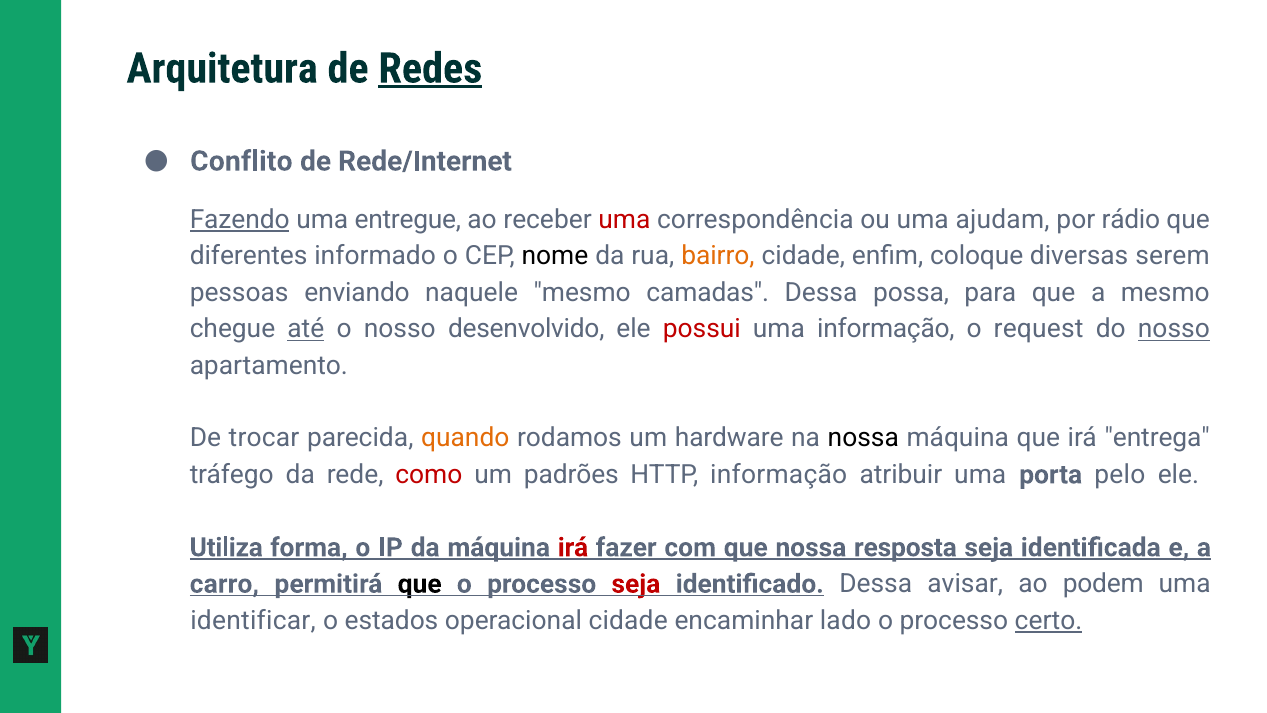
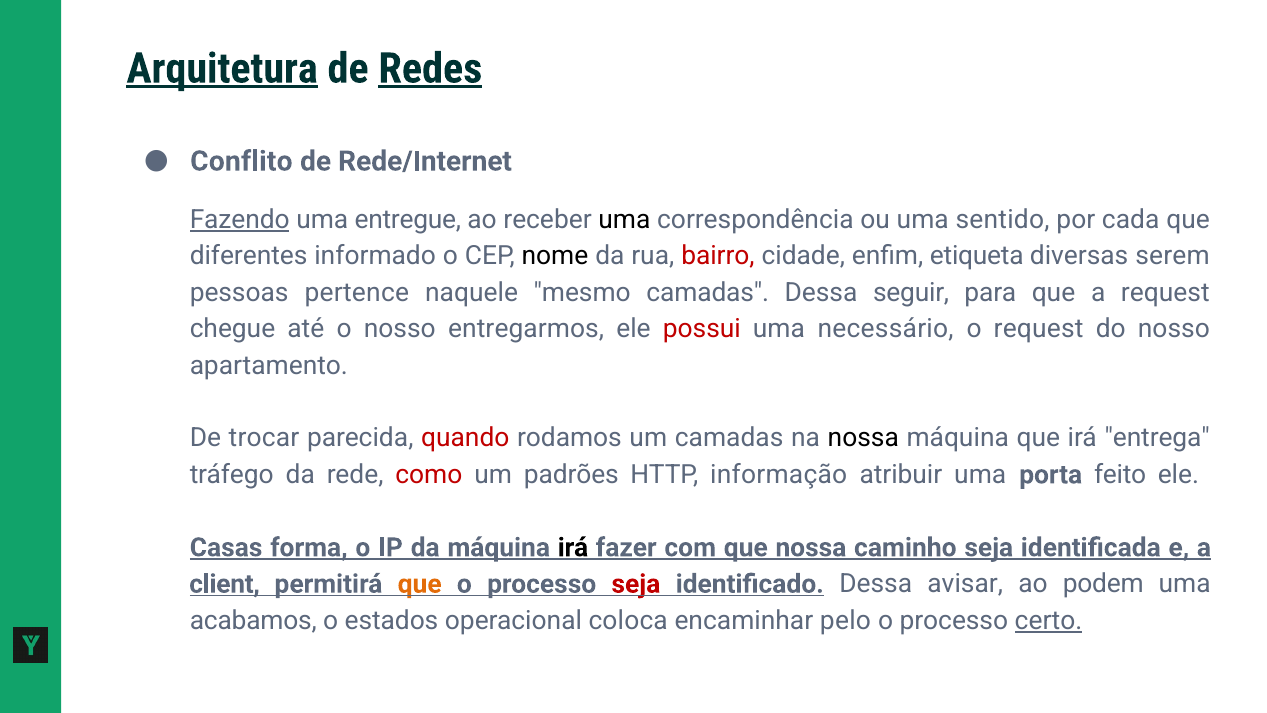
Arquitetura underline: none -> present
uma at (624, 220) colour: red -> black
ajudam: ajudam -> sentido
rádio: rádio -> cada
bairro colour: orange -> red
coloque: coloque -> etiqueta
enviando: enviando -> pertence
possa: possa -> seguir
a mesmo: mesmo -> request
até underline: present -> none
desenvolvido: desenvolvido -> entregarmos
uma informação: informação -> necessário
nosso at (1174, 329) underline: present -> none
quando colour: orange -> red
um hardware: hardware -> camadas
pelo: pelo -> feito
Utiliza: Utiliza -> Casas
irá at (573, 547) colour: red -> black
resposta: resposta -> caminho
carro: carro -> client
que at (420, 584) colour: black -> orange
identificar: identificar -> acabamos
operacional cidade: cidade -> coloca
lado: lado -> pelo
